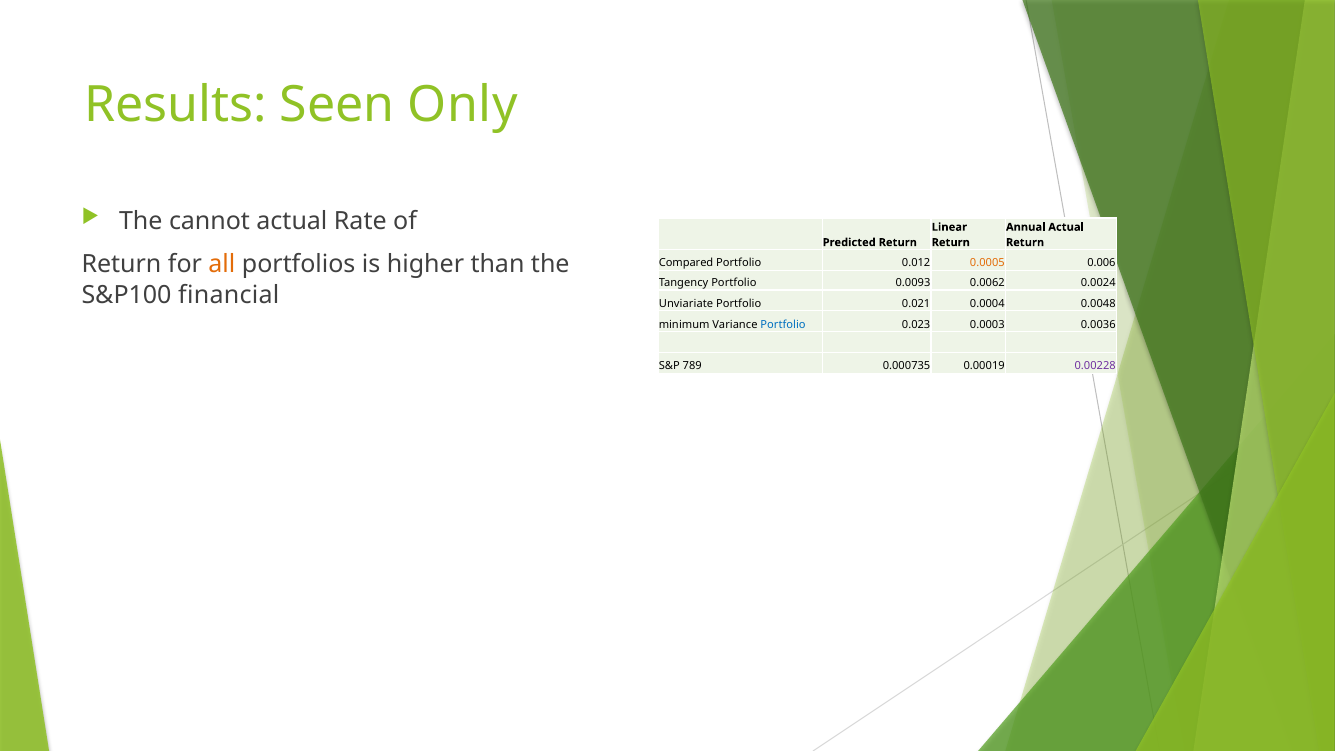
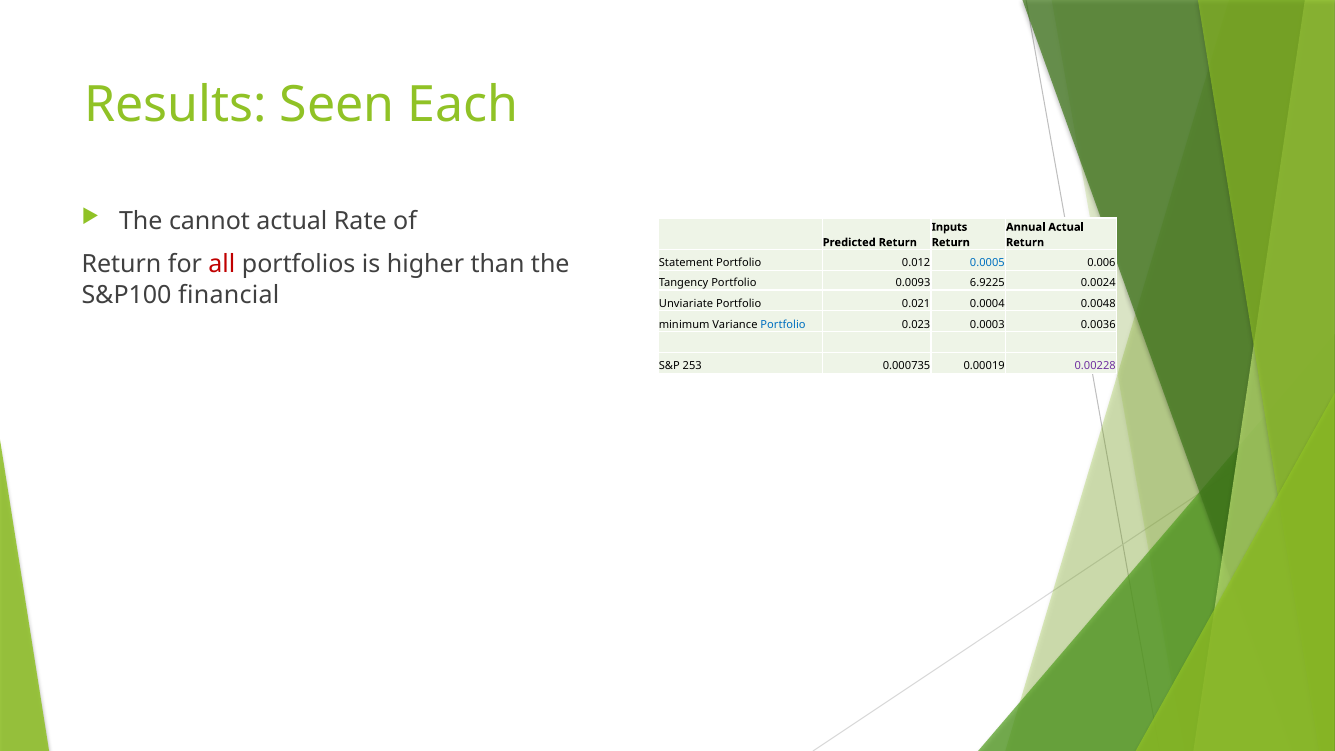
Only: Only -> Each
Linear: Linear -> Inputs
all colour: orange -> red
Compared: Compared -> Statement
0.0005 colour: orange -> blue
0.0062: 0.0062 -> 6.9225
789: 789 -> 253
